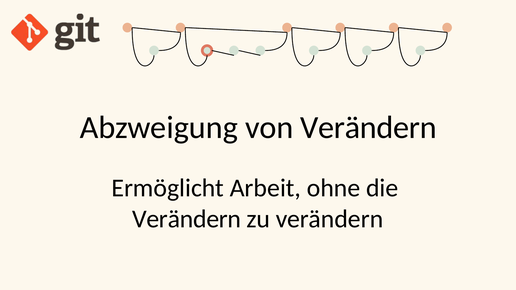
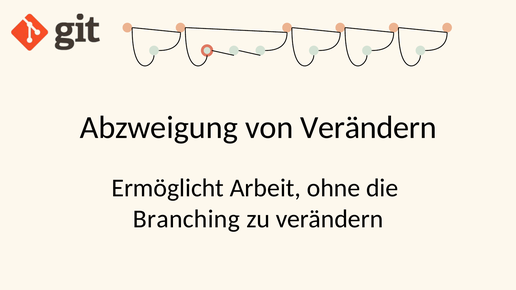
Verändern at (187, 219): Verändern -> Branching
